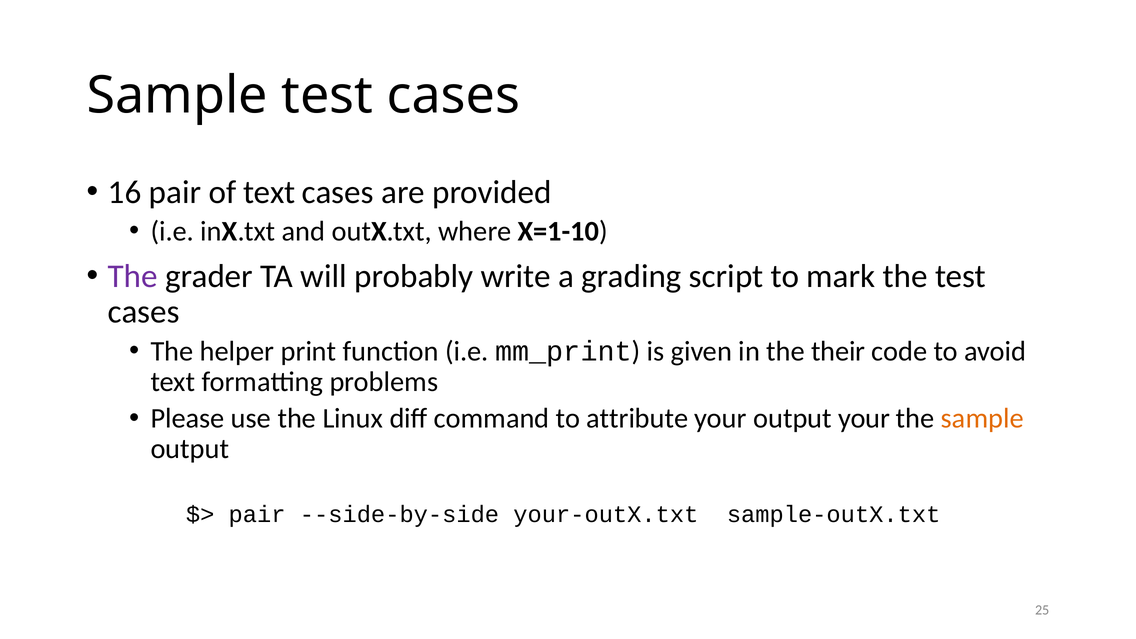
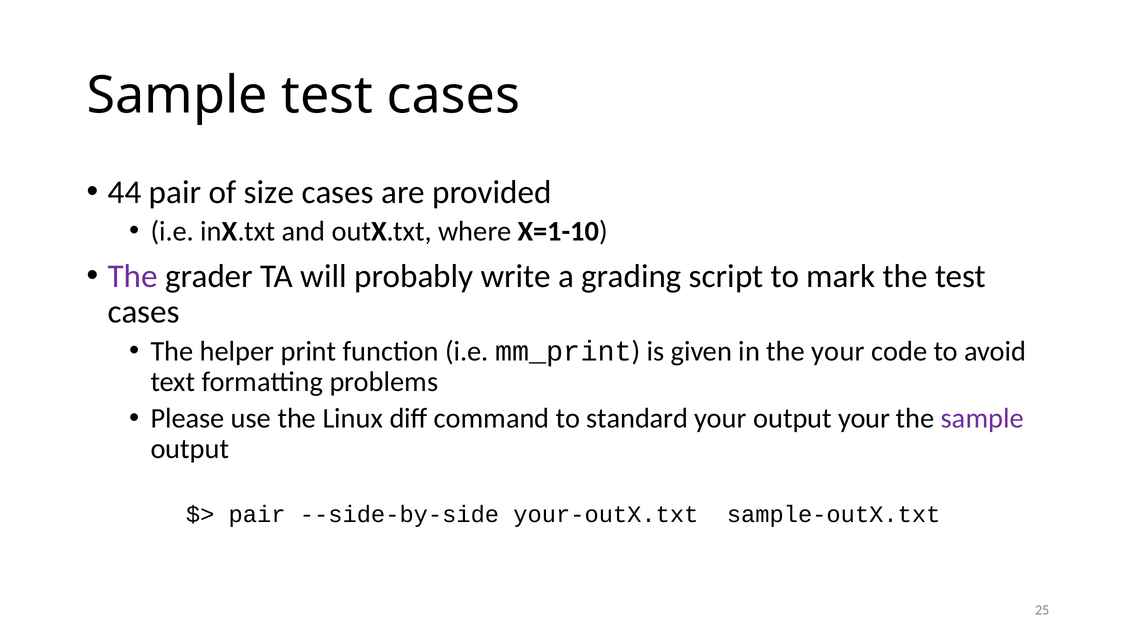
16: 16 -> 44
of text: text -> size
the their: their -> your
attribute: attribute -> standard
sample at (982, 418) colour: orange -> purple
